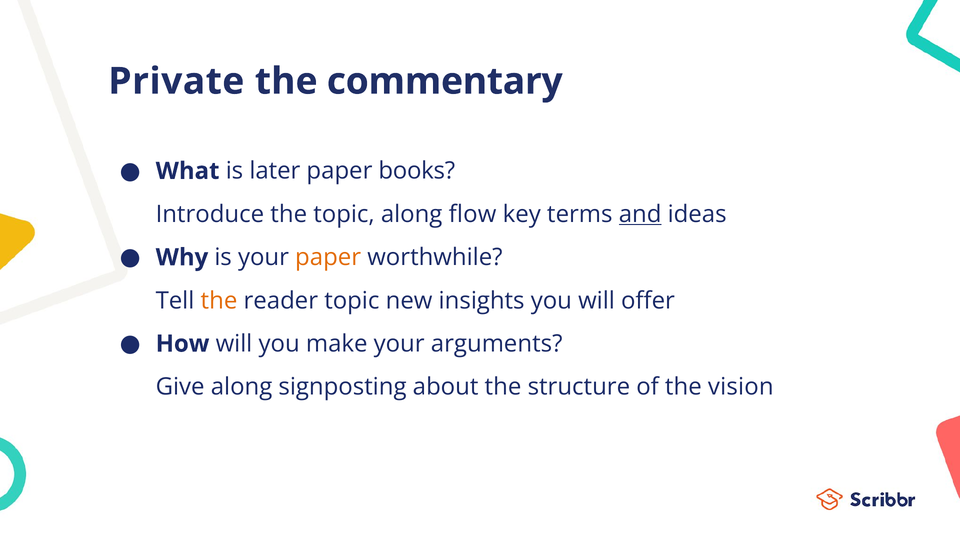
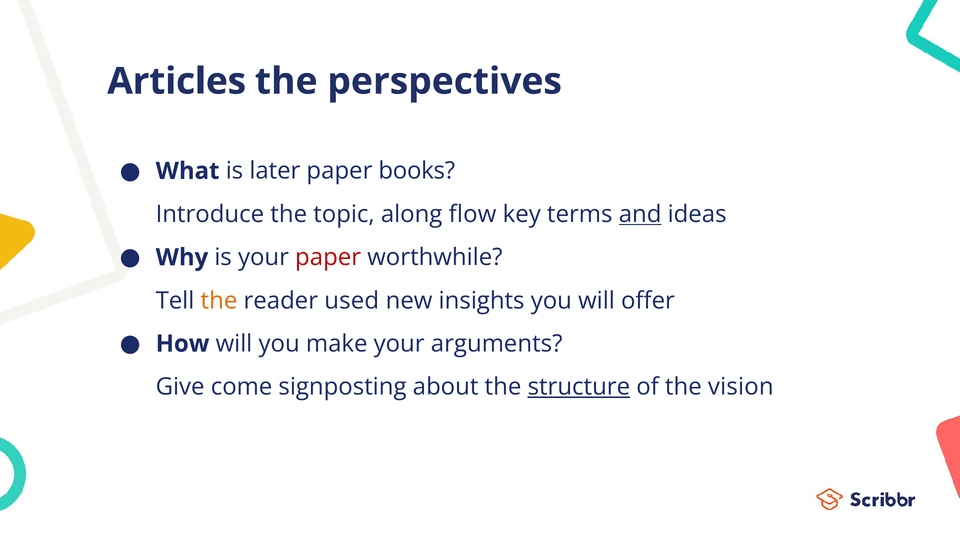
Private: Private -> Articles
commentary: commentary -> perspectives
paper at (328, 257) colour: orange -> red
reader topic: topic -> used
Give along: along -> come
structure underline: none -> present
